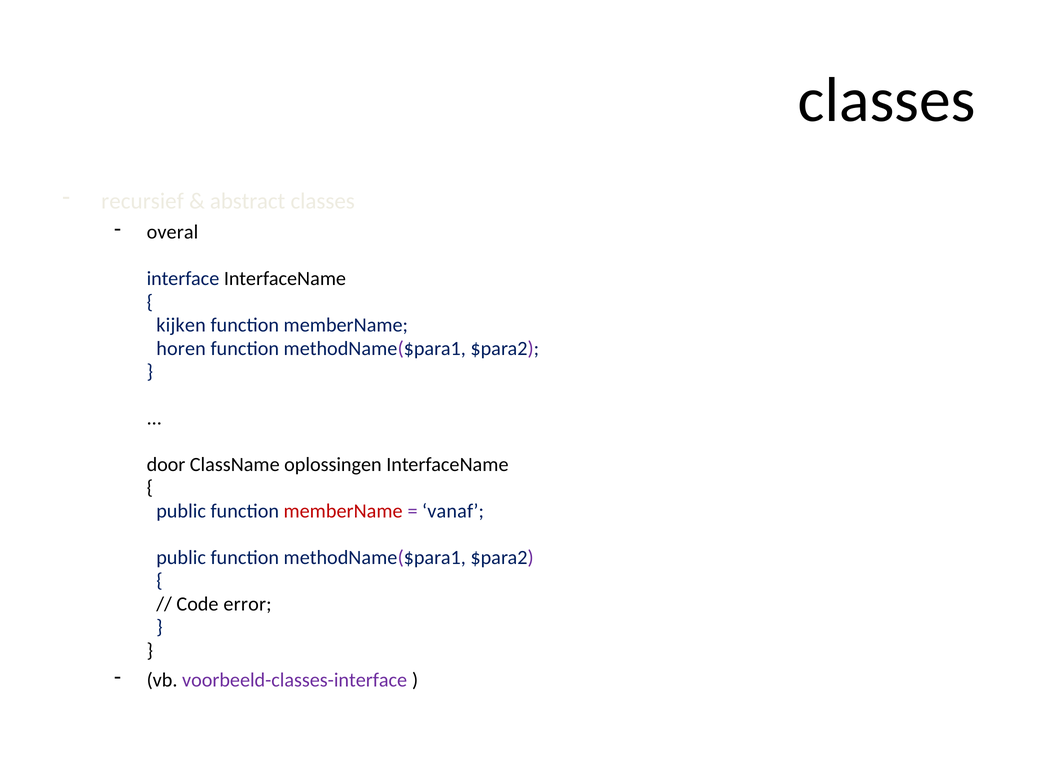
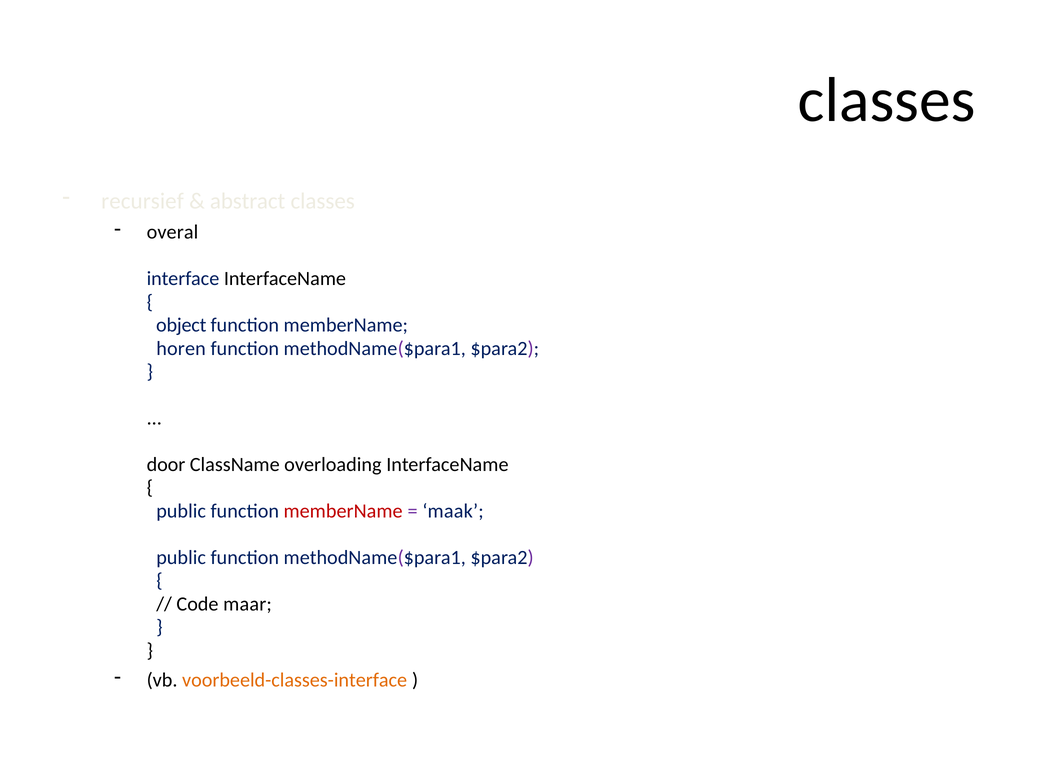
kijken: kijken -> object
oplossingen: oplossingen -> overloading
vanaf: vanaf -> maak
error: error -> maar
voorbeeld-classes-interface colour: purple -> orange
